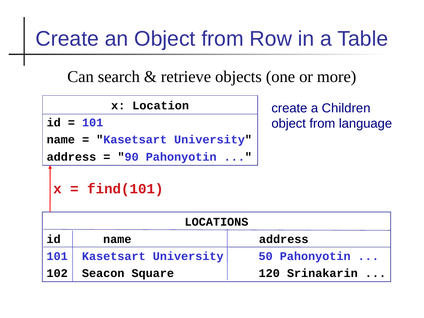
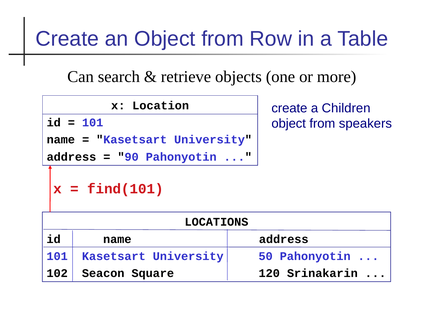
language: language -> speakers
